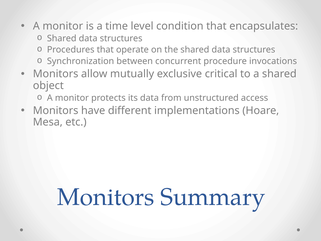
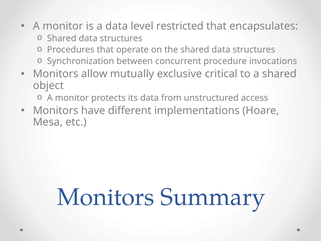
a time: time -> data
condition: condition -> restricted
